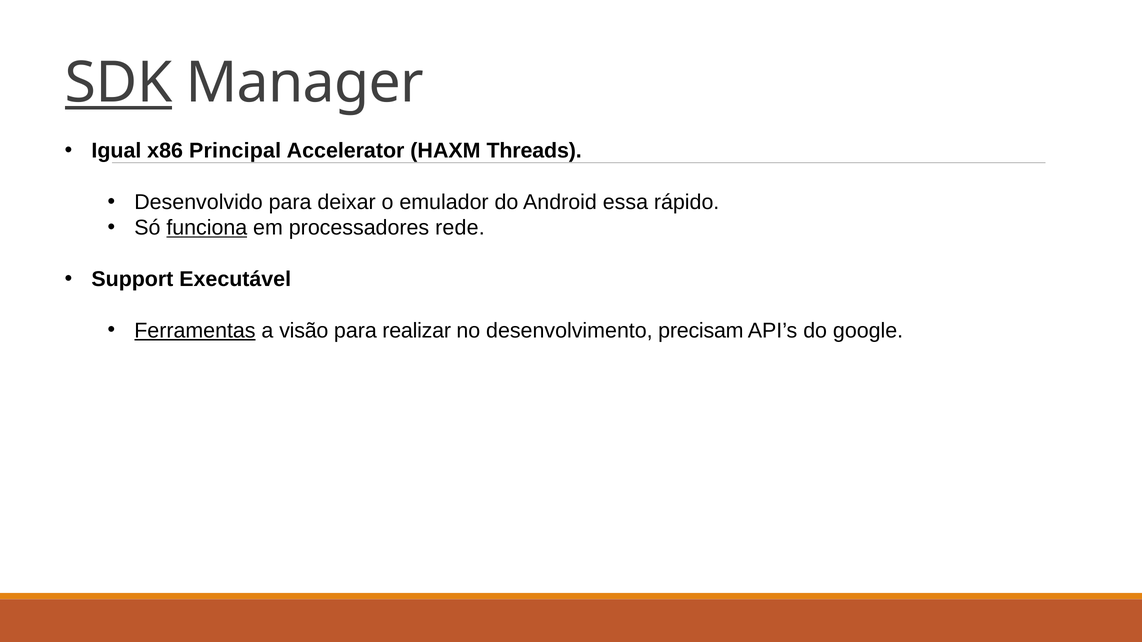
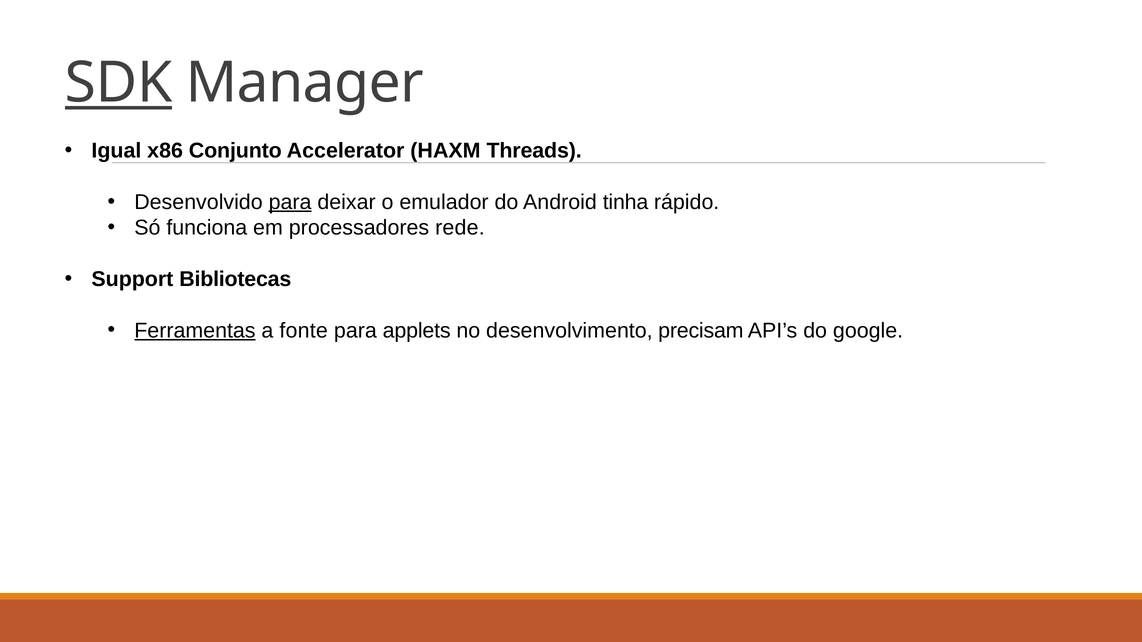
Principal: Principal -> Conjunto
para at (290, 202) underline: none -> present
essa: essa -> tinha
funciona underline: present -> none
Executável: Executável -> Bibliotecas
visão: visão -> fonte
realizar: realizar -> applets
